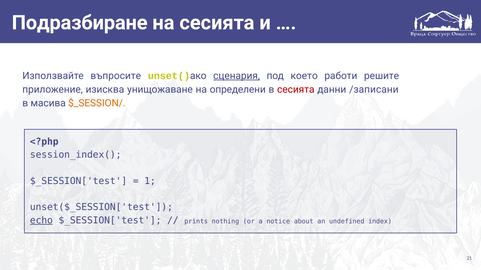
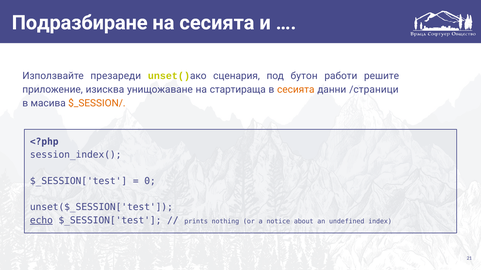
въпросите: въпросите -> презареди
сценария underline: present -> none
което: което -> бутон
определени: определени -> стартираща
сесията at (296, 90) colour: red -> orange
/записани: /записани -> /страници
1: 1 -> 0
